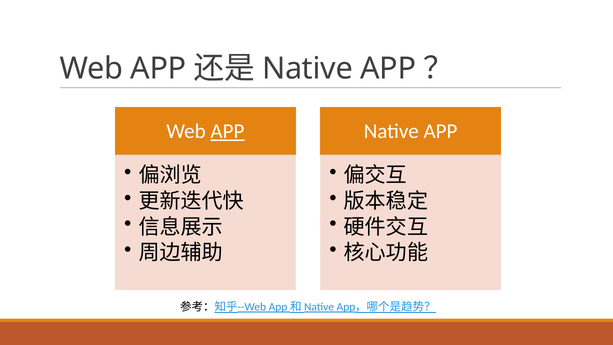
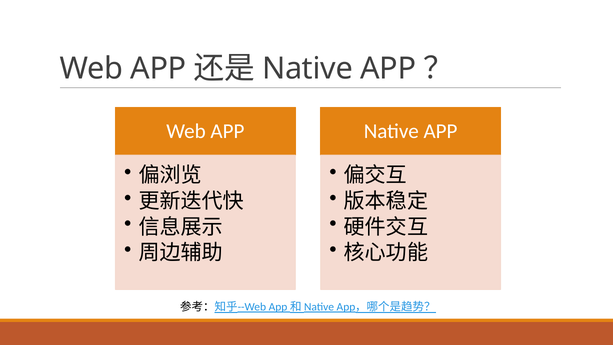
APP at (227, 131) underline: present -> none
